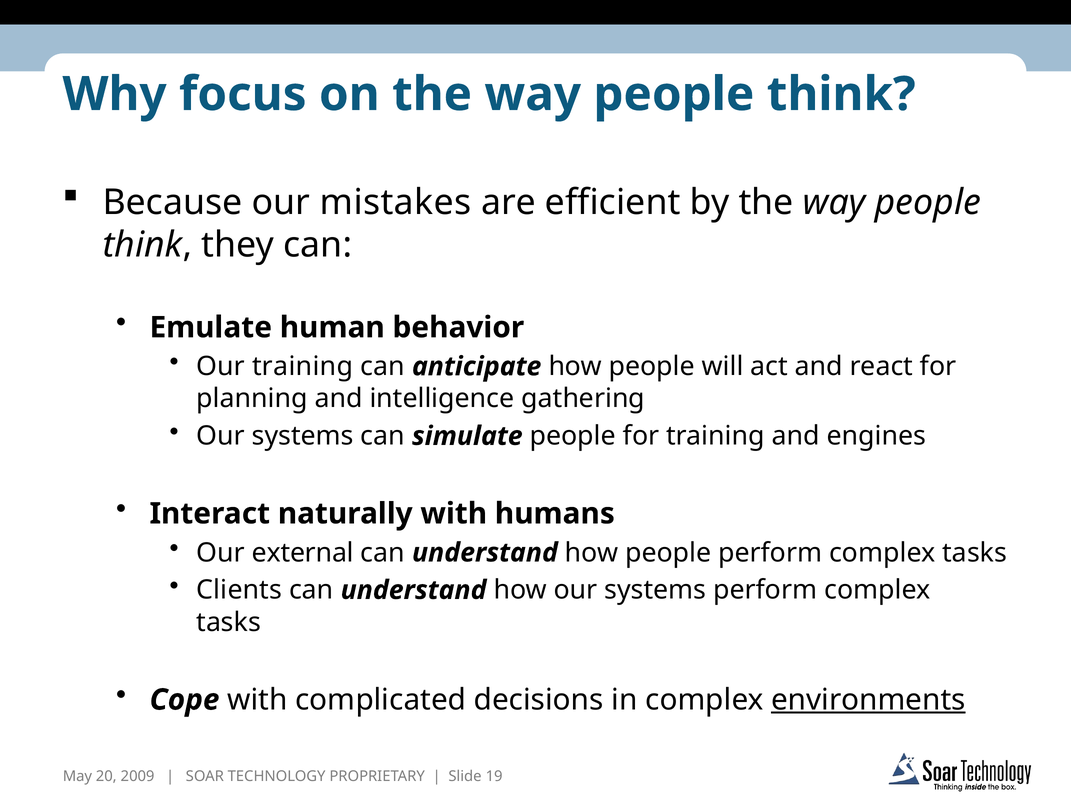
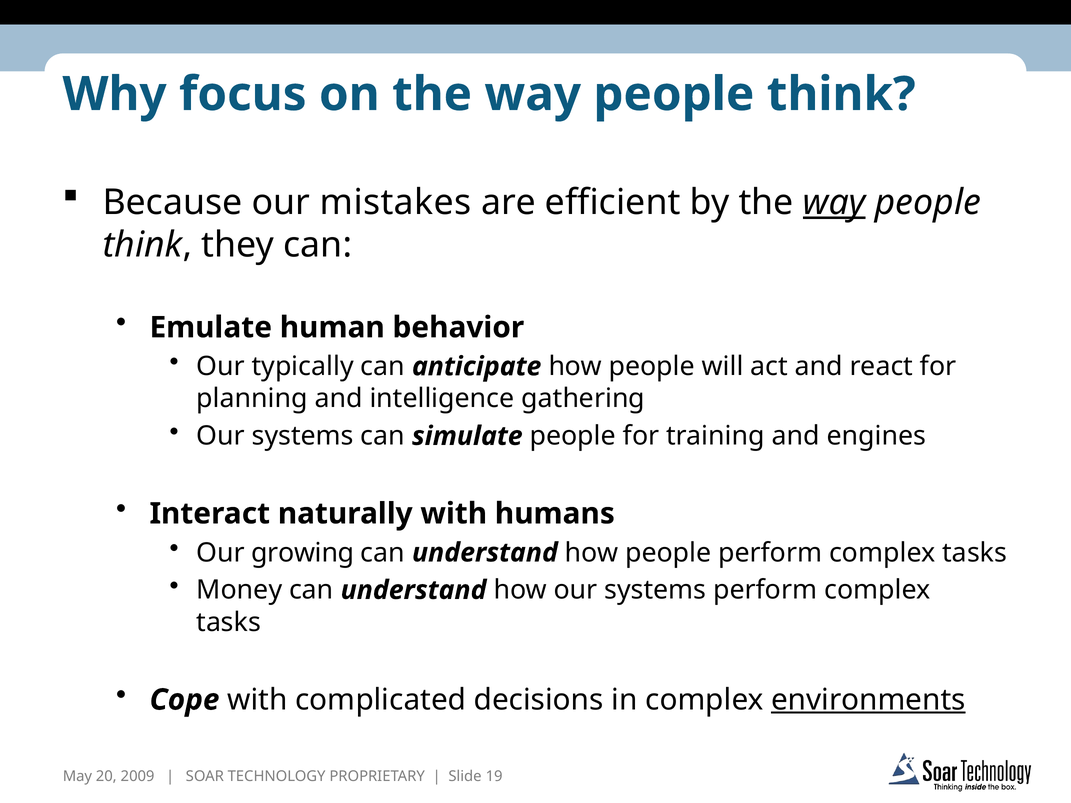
way at (834, 202) underline: none -> present
Our training: training -> typically
external: external -> growing
Clients: Clients -> Money
